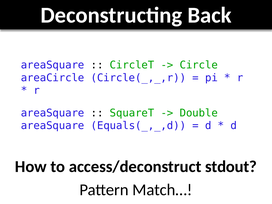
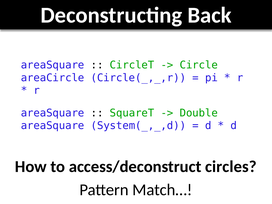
Equals(_,_,d: Equals(_,_,d -> System(_,_,d
stdout: stdout -> circles
